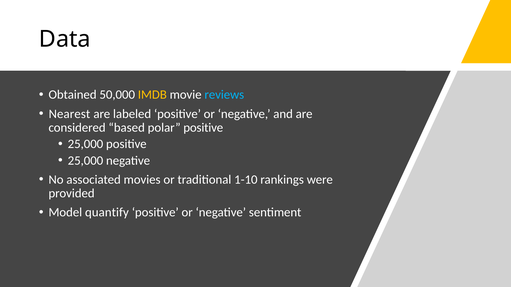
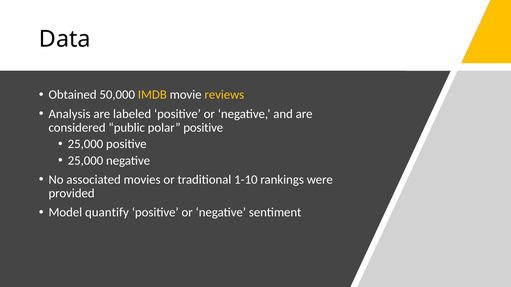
reviews colour: light blue -> yellow
Nearest: Nearest -> Analysis
based: based -> public
